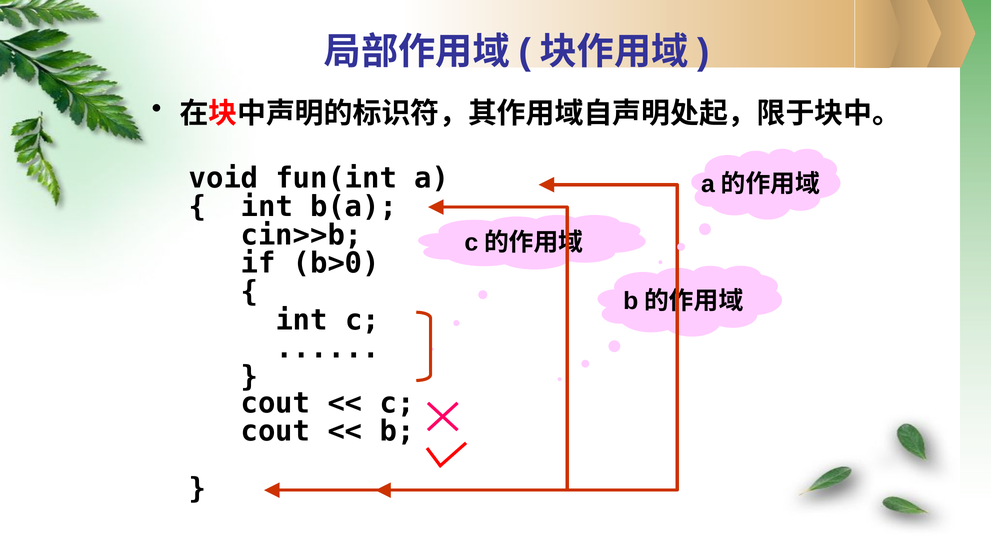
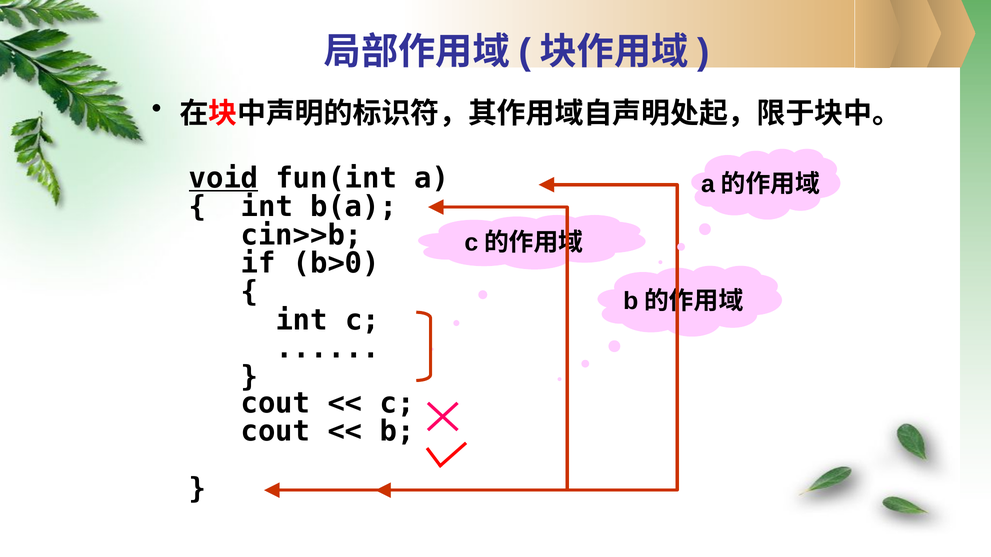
void underline: none -> present
